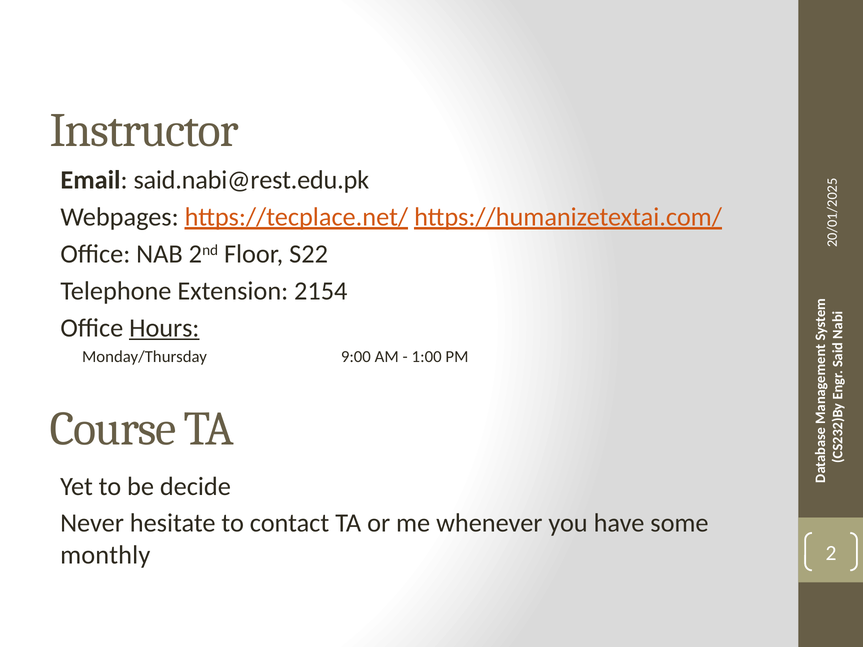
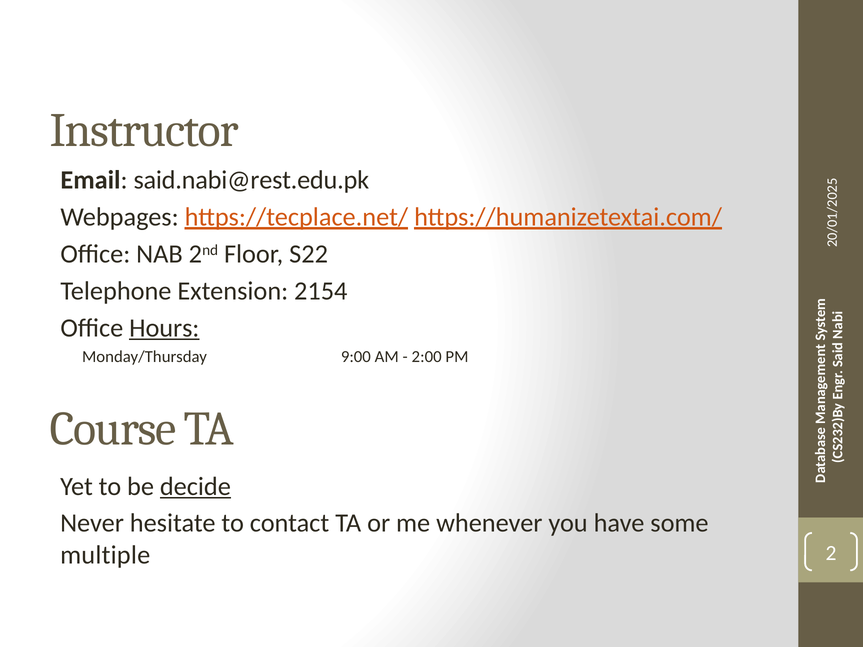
1:00: 1:00 -> 2:00
decide underline: none -> present
monthly: monthly -> multiple
